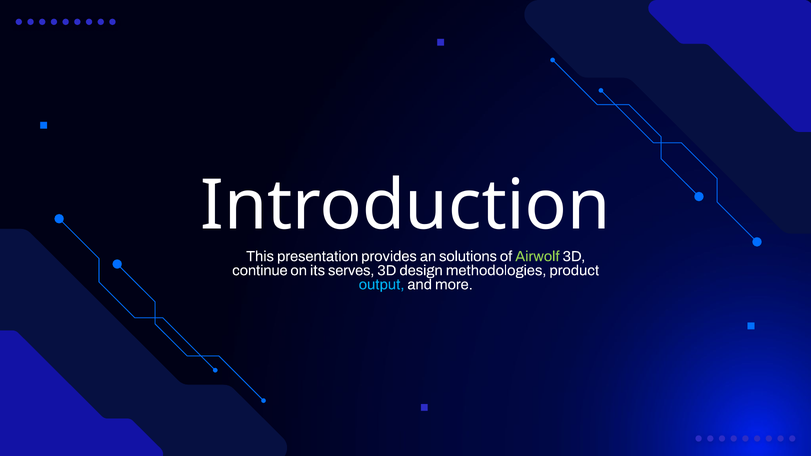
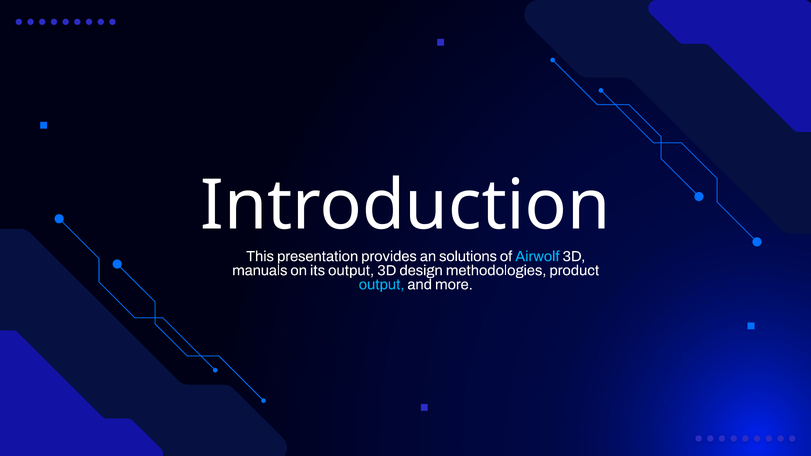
Airwolf colour: light green -> light blue
continue: continue -> manuals
its serves: serves -> output
